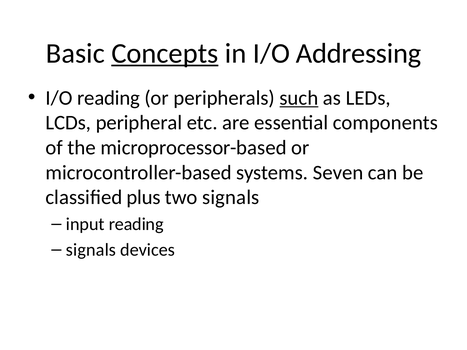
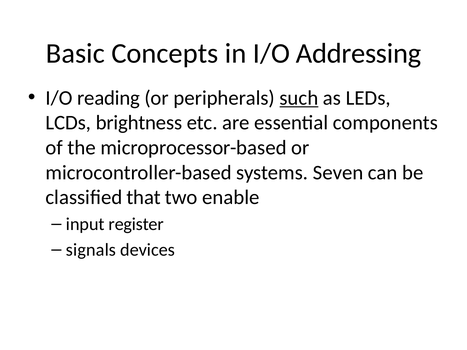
Concepts underline: present -> none
peripheral: peripheral -> brightness
plus: plus -> that
two signals: signals -> enable
input reading: reading -> register
